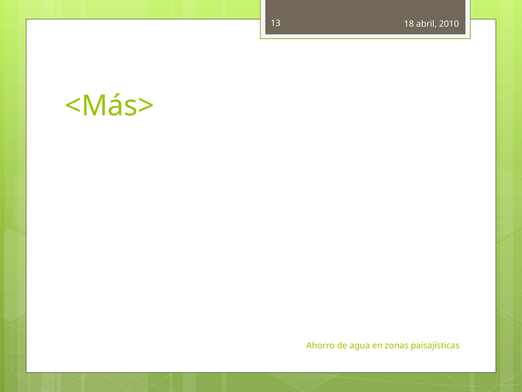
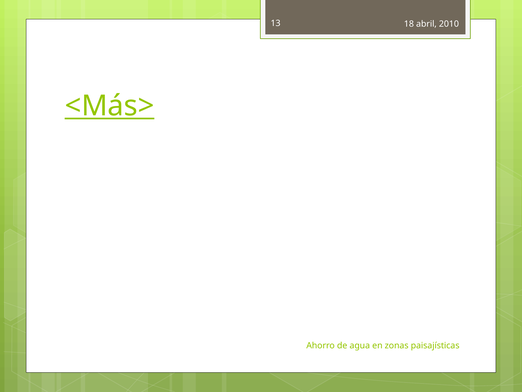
<Más> underline: none -> present
